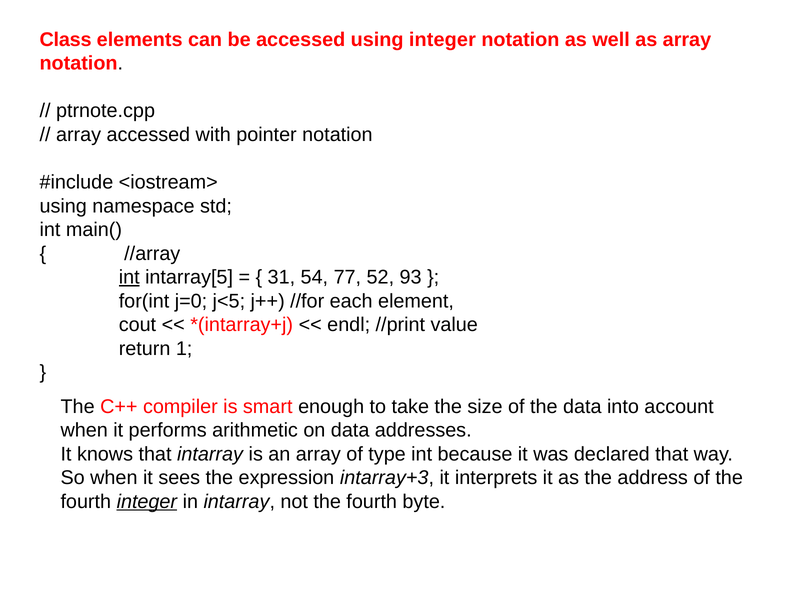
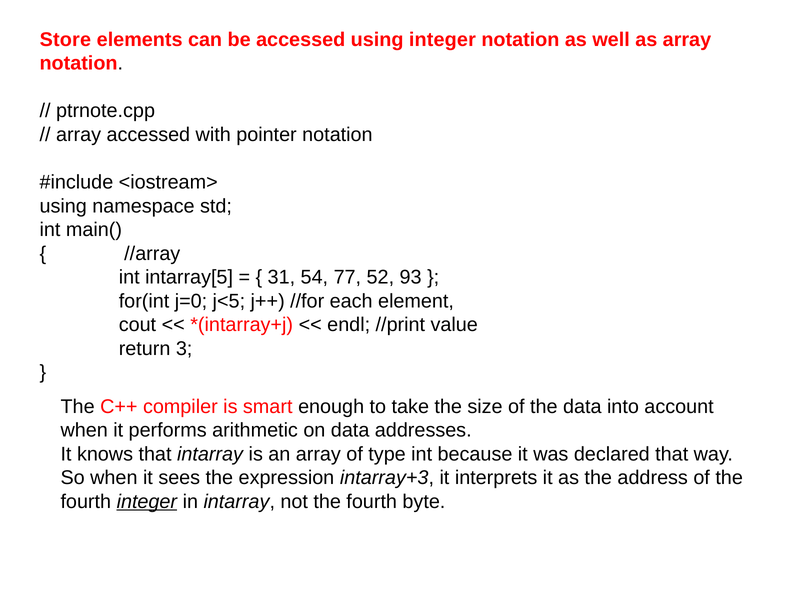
Class: Class -> Store
int at (129, 277) underline: present -> none
1: 1 -> 3
